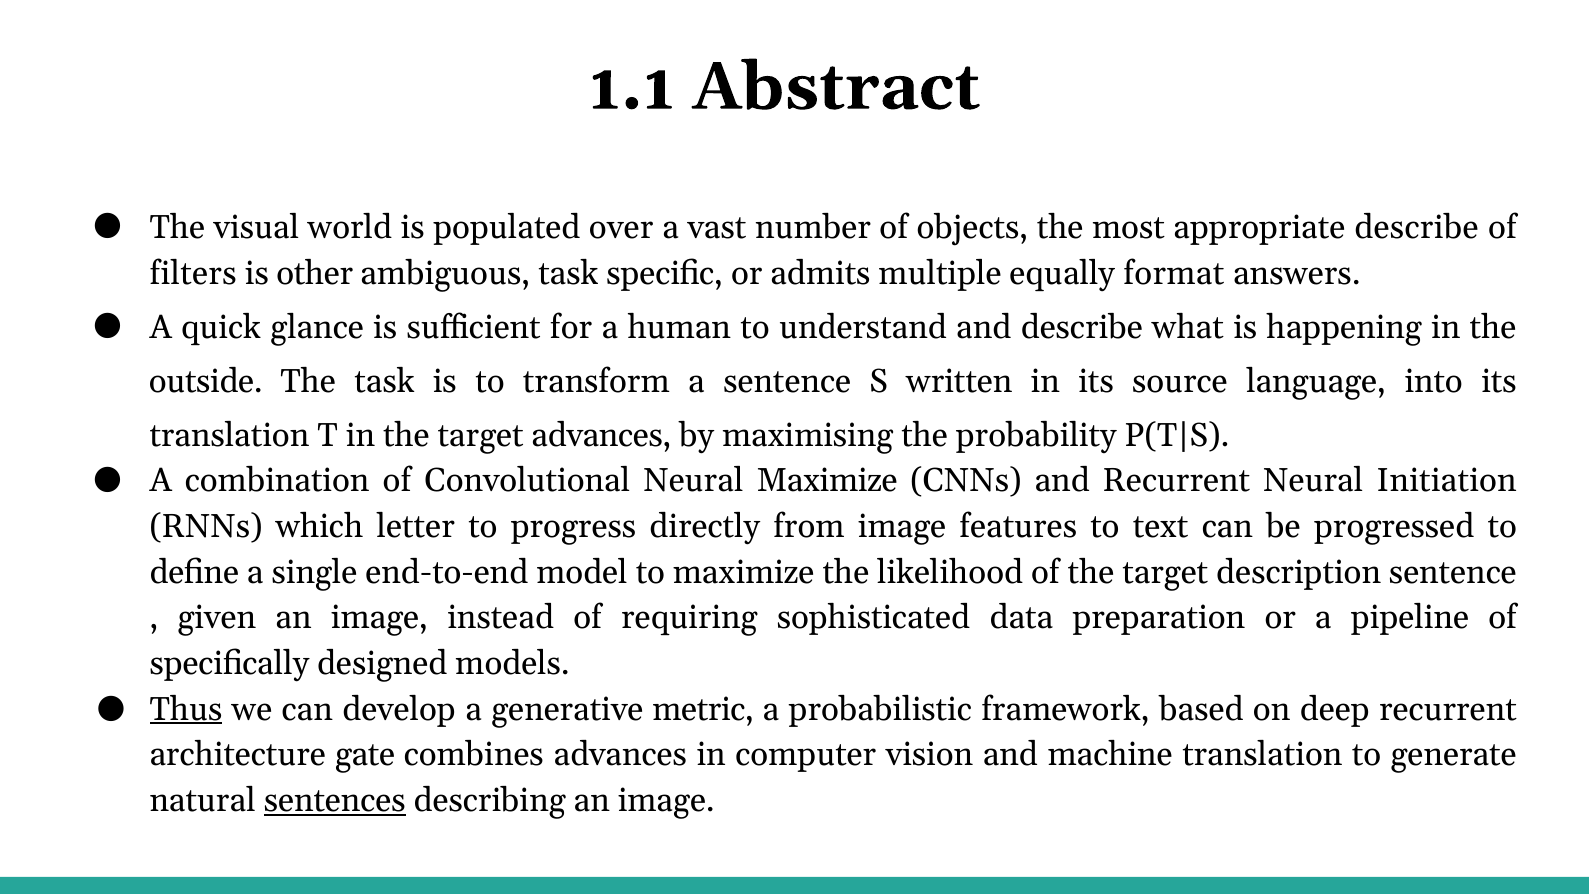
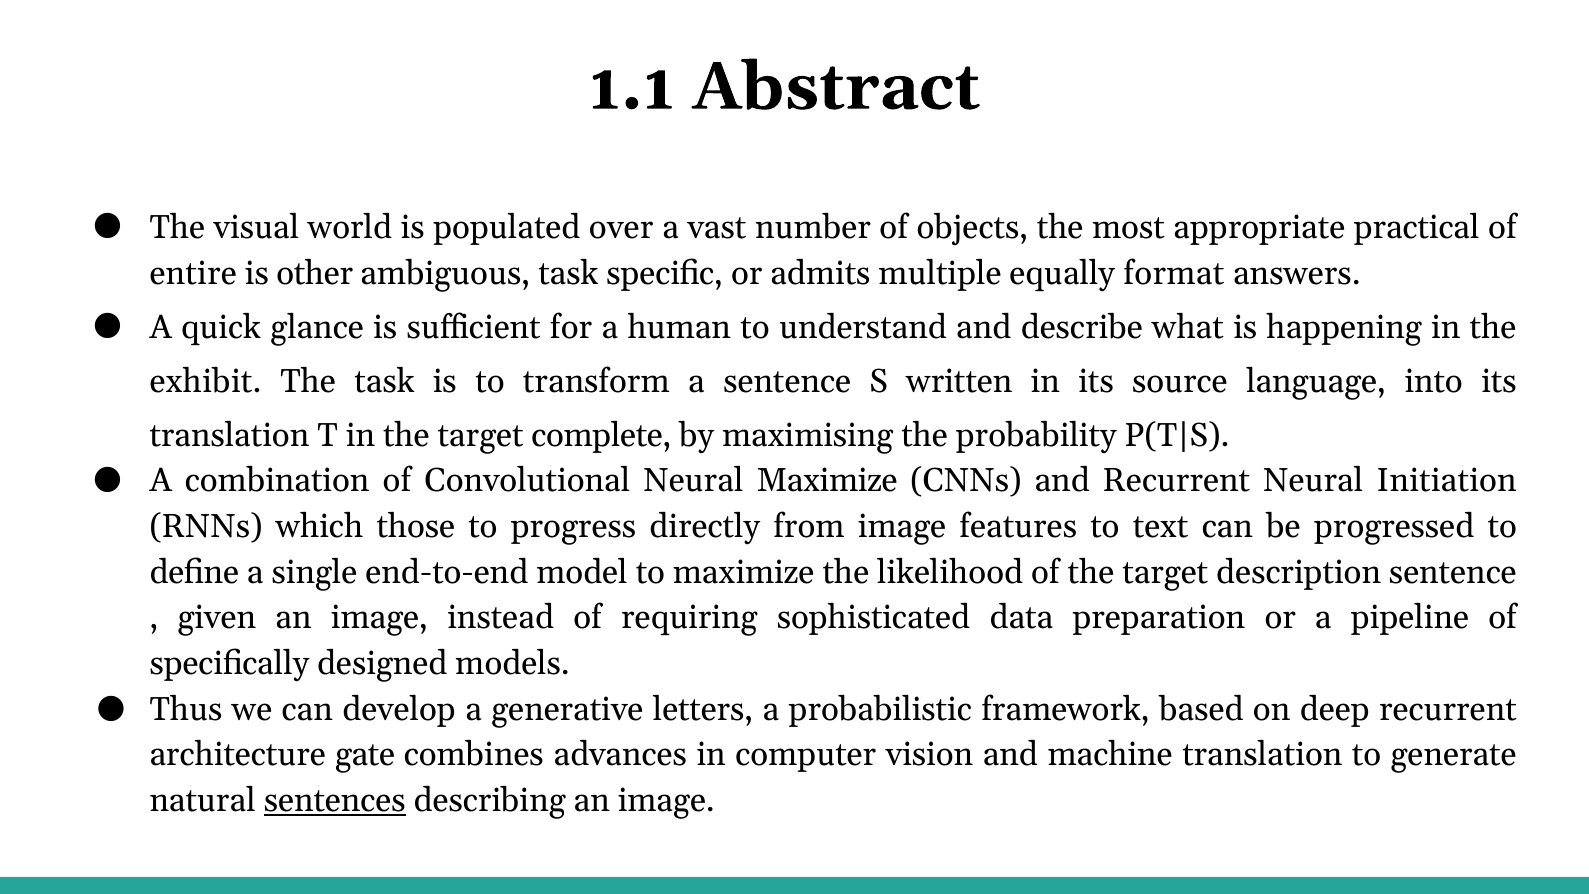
appropriate describe: describe -> practical
filters: filters -> entire
outside: outside -> exhibit
target advances: advances -> complete
letter: letter -> those
Thus underline: present -> none
metric: metric -> letters
